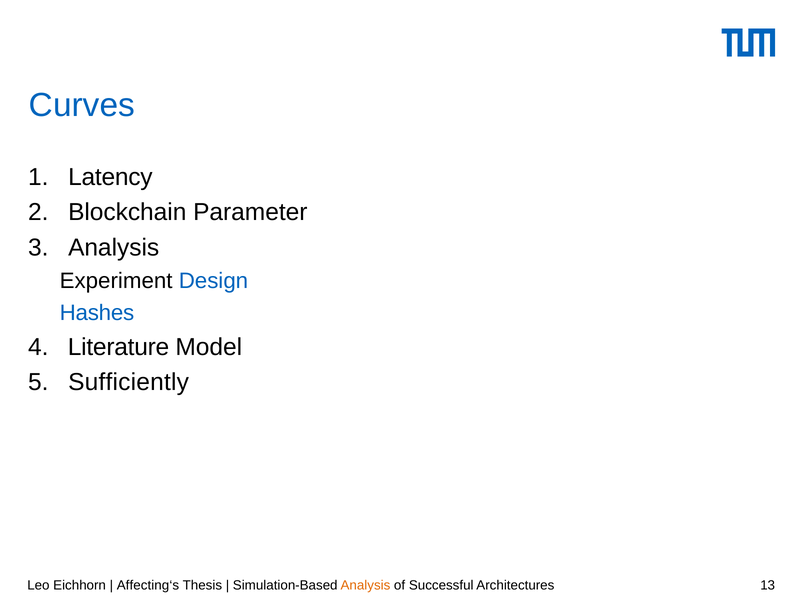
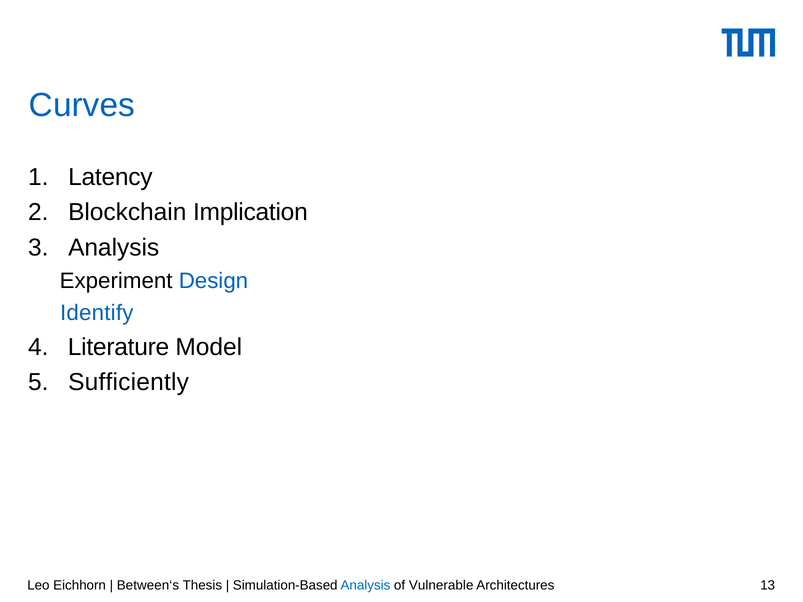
Parameter: Parameter -> Implication
Hashes: Hashes -> Identify
Affecting‘s: Affecting‘s -> Between‘s
Analysis at (365, 585) colour: orange -> blue
Successful: Successful -> Vulnerable
